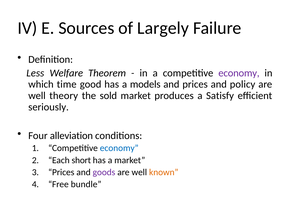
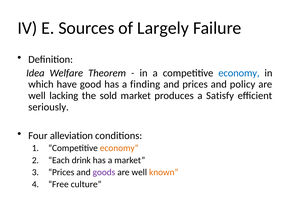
Less: Less -> Idea
economy at (239, 73) colour: purple -> blue
time: time -> have
models: models -> finding
theory: theory -> lacking
economy at (119, 148) colour: blue -> orange
short: short -> drink
bundle: bundle -> culture
